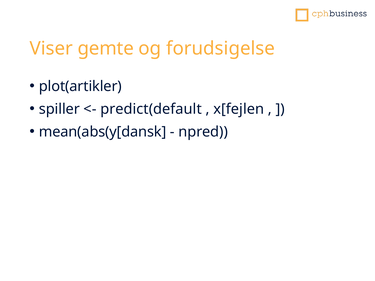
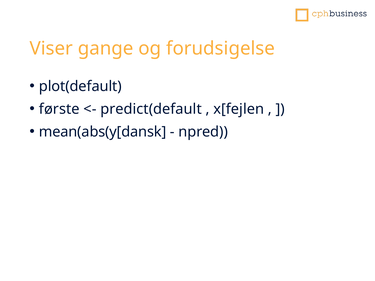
gemte: gemte -> gange
plot(artikler: plot(artikler -> plot(default
spiller: spiller -> første
